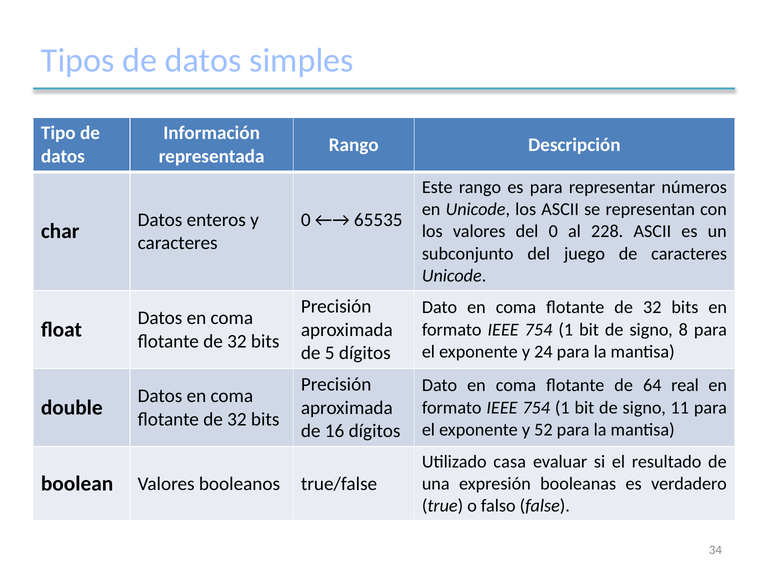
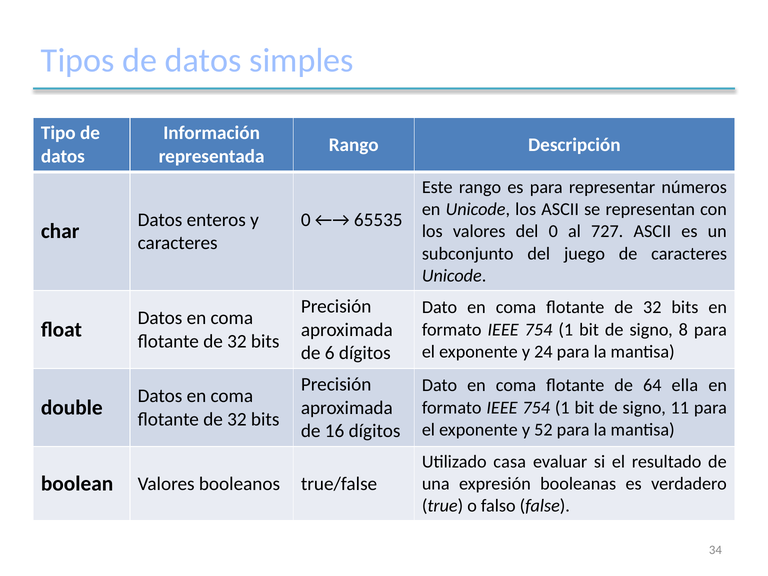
228: 228 -> 727
5: 5 -> 6
real: real -> ella
